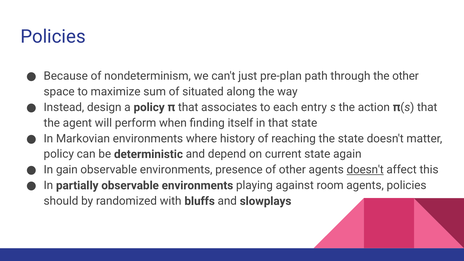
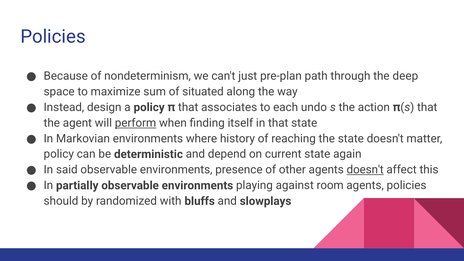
the other: other -> deep
entry: entry -> undo
perform underline: none -> present
gain: gain -> said
